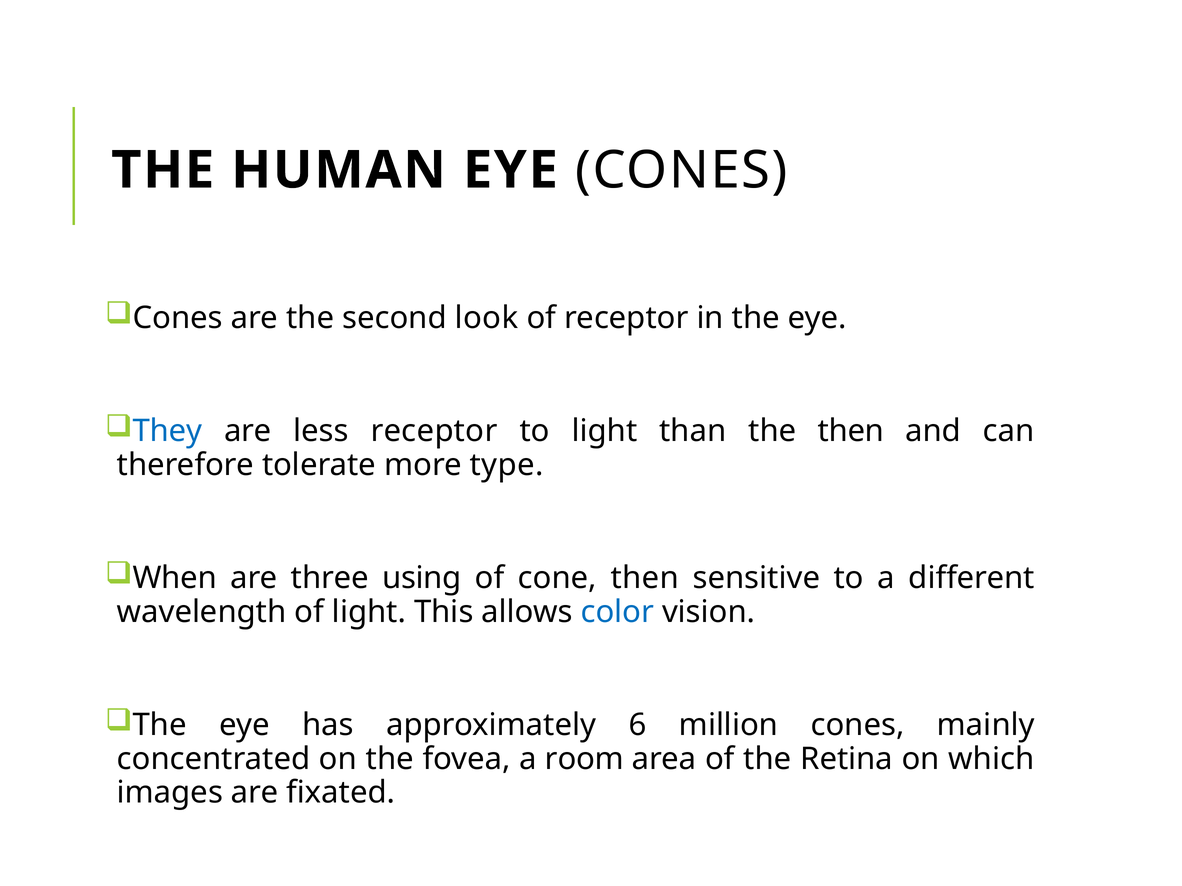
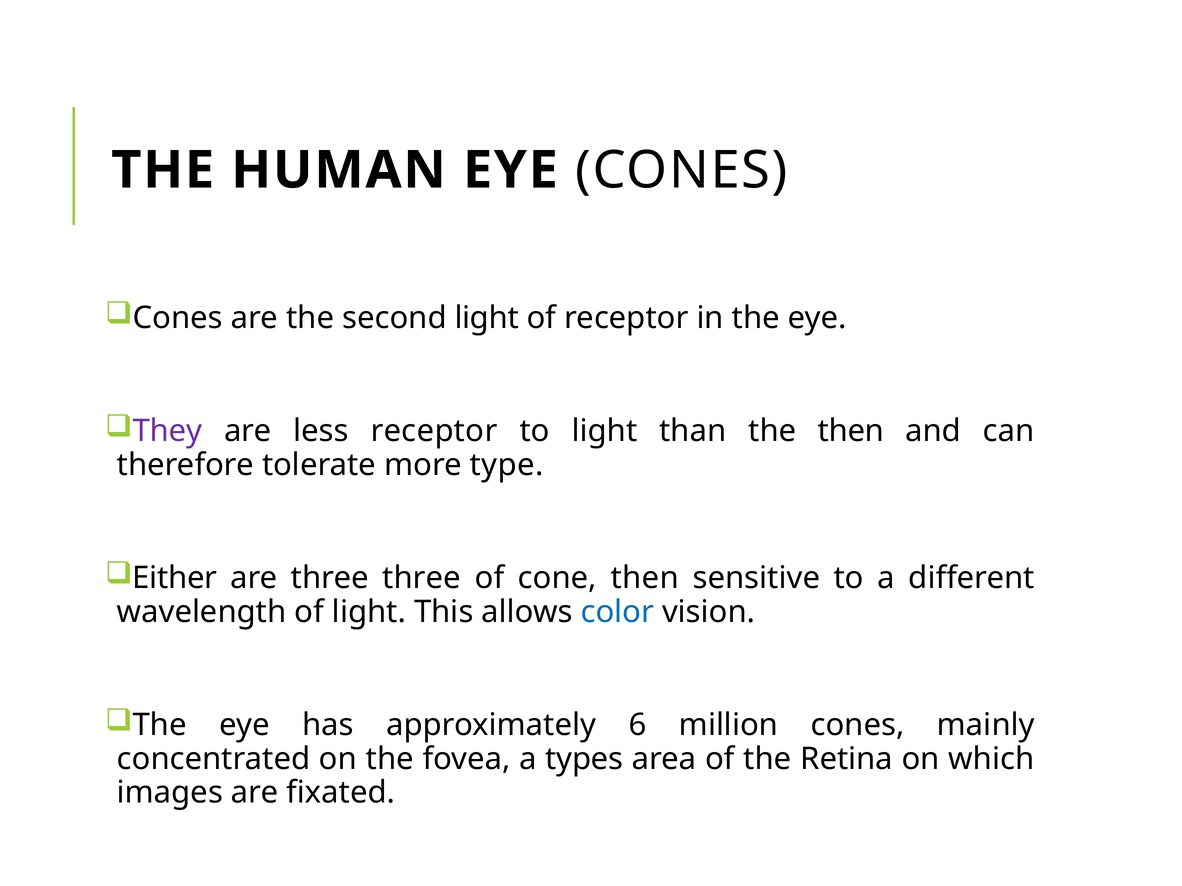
second look: look -> light
They colour: blue -> purple
When: When -> Either
three using: using -> three
room: room -> types
